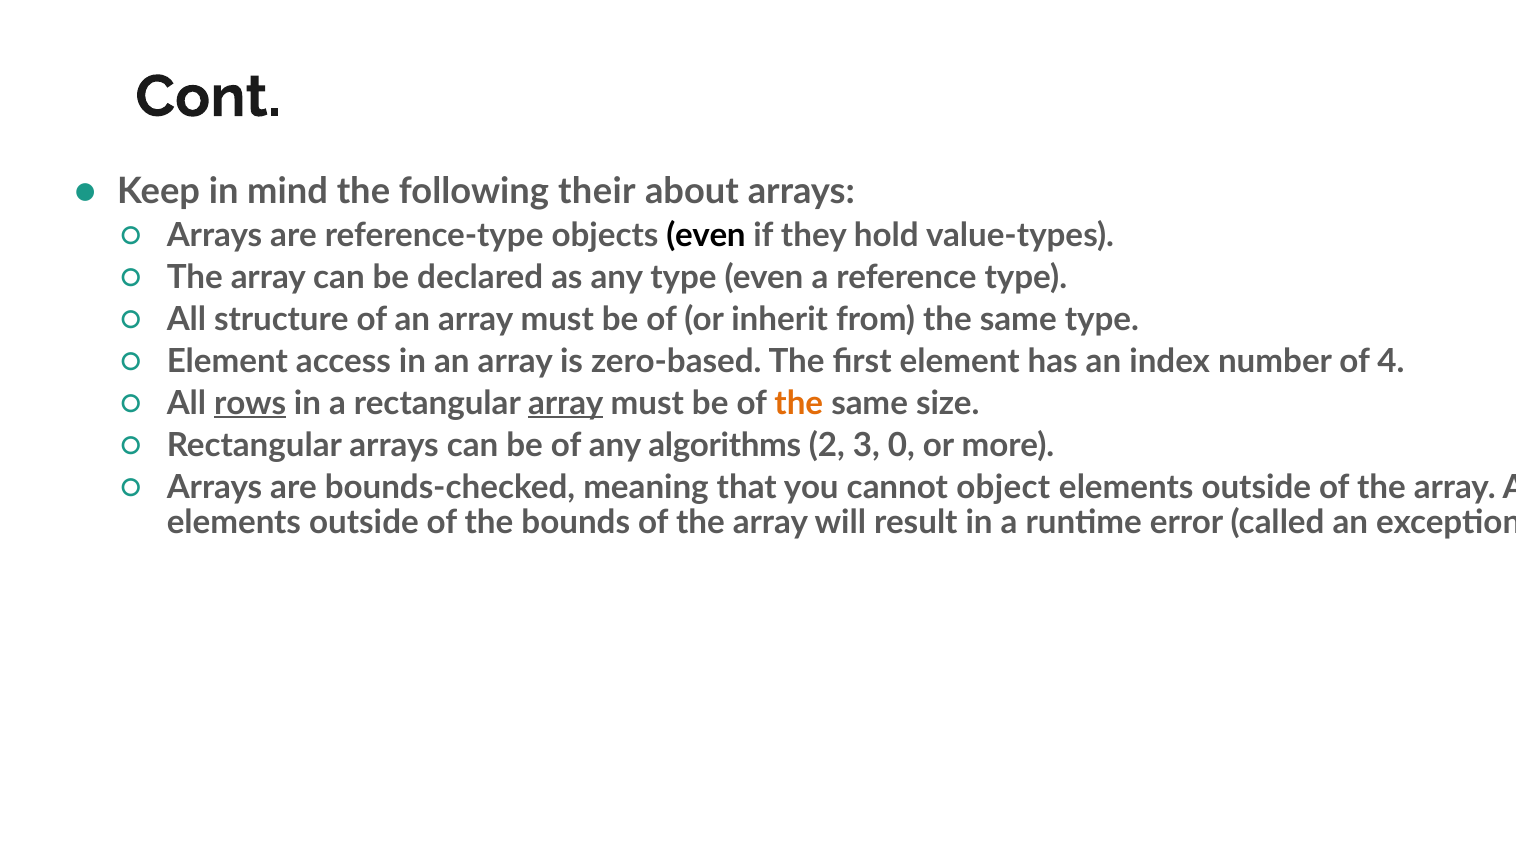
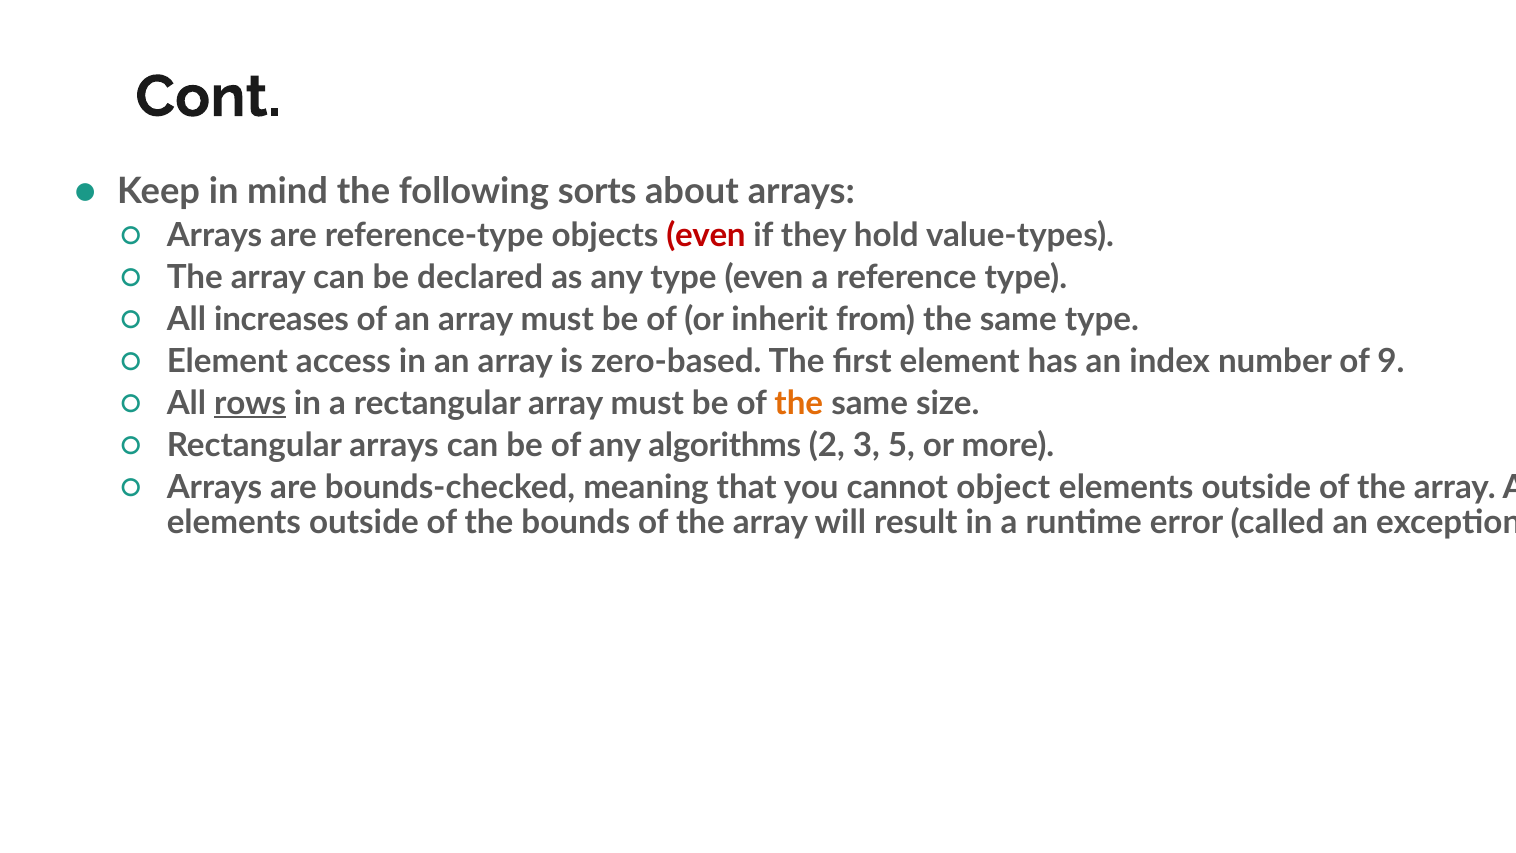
their: their -> sorts
even at (706, 235) colour: black -> red
structure: structure -> increases
4: 4 -> 9
array at (566, 403) underline: present -> none
0: 0 -> 5
